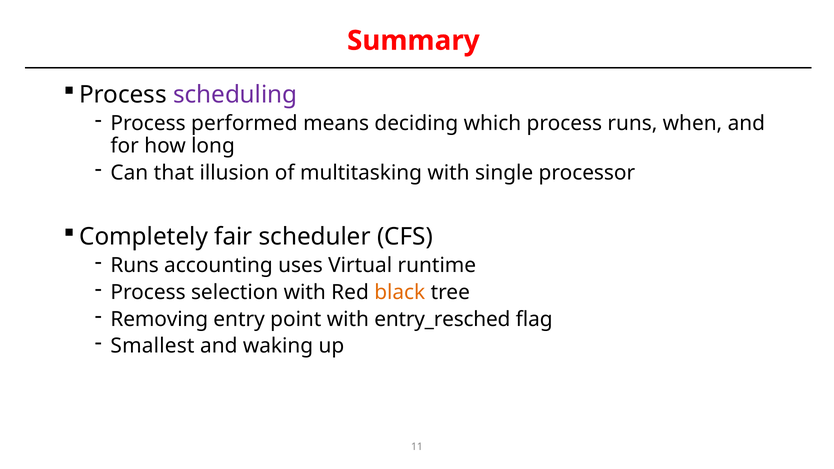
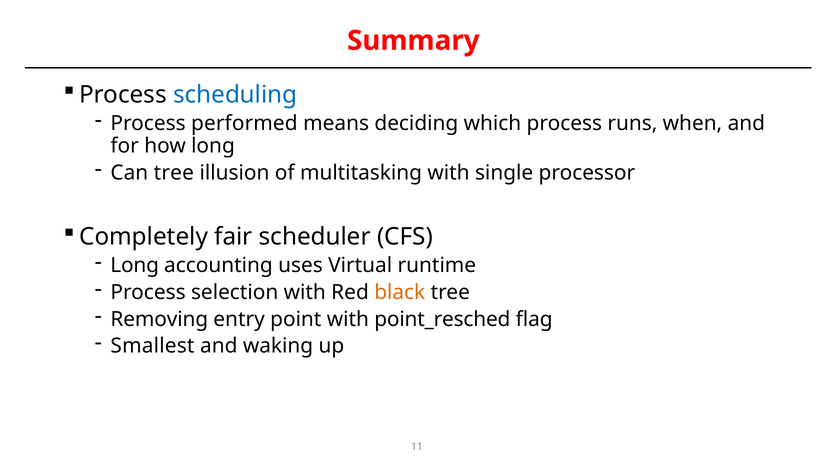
scheduling colour: purple -> blue
Can that: that -> tree
Runs at (135, 266): Runs -> Long
entry_resched: entry_resched -> point_resched
